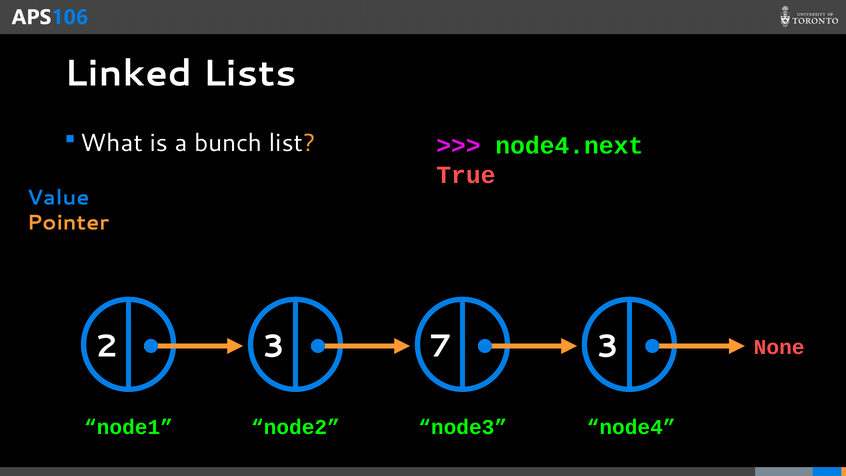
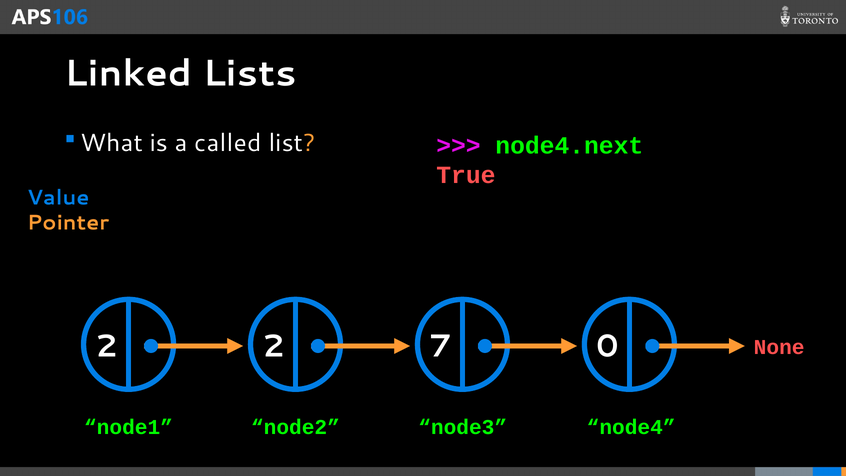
bunch: bunch -> called
2 3: 3 -> 2
7 3: 3 -> 0
